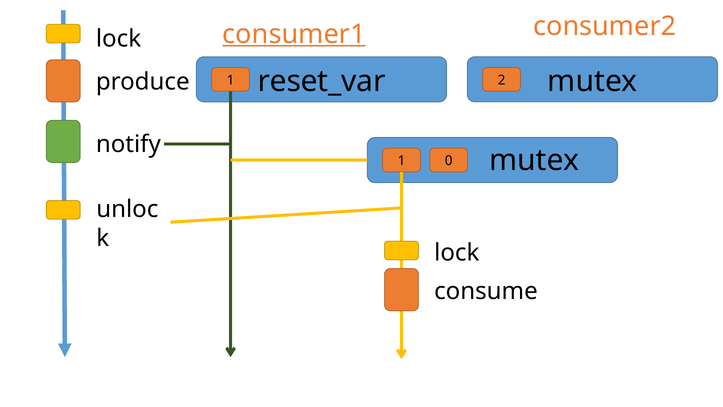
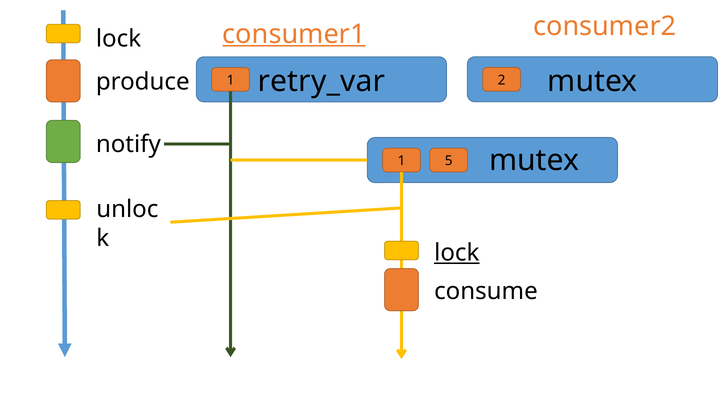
reset_var: reset_var -> retry_var
0: 0 -> 5
lock at (457, 253) underline: none -> present
